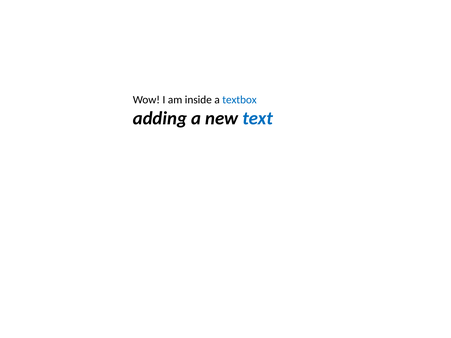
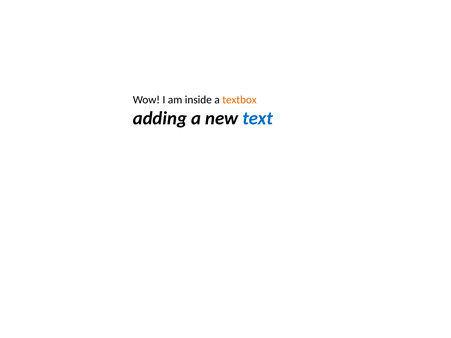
textbox colour: blue -> orange
